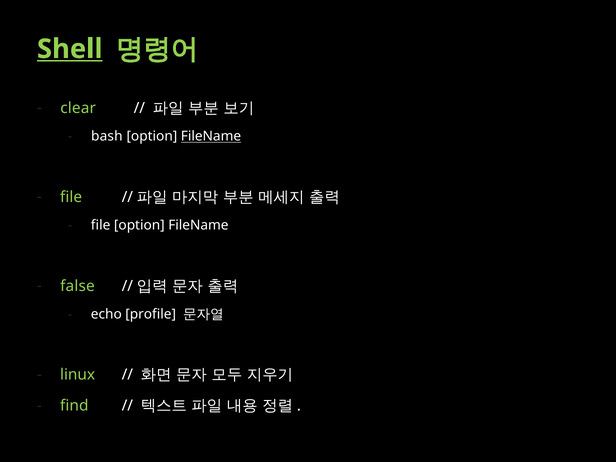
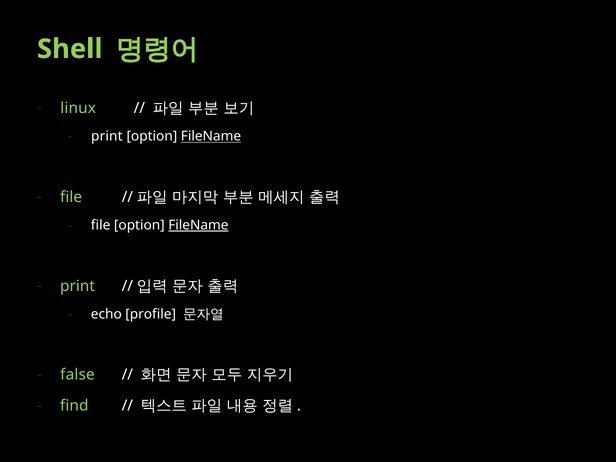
Shell underline: present -> none
clear: clear -> linux
bash at (107, 136): bash -> print
FileName at (198, 225) underline: none -> present
false at (77, 286): false -> print
linux: linux -> false
